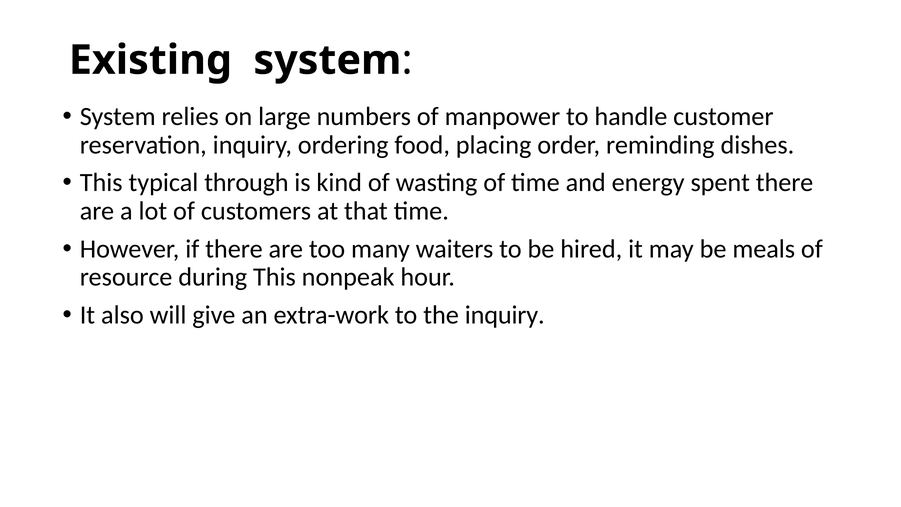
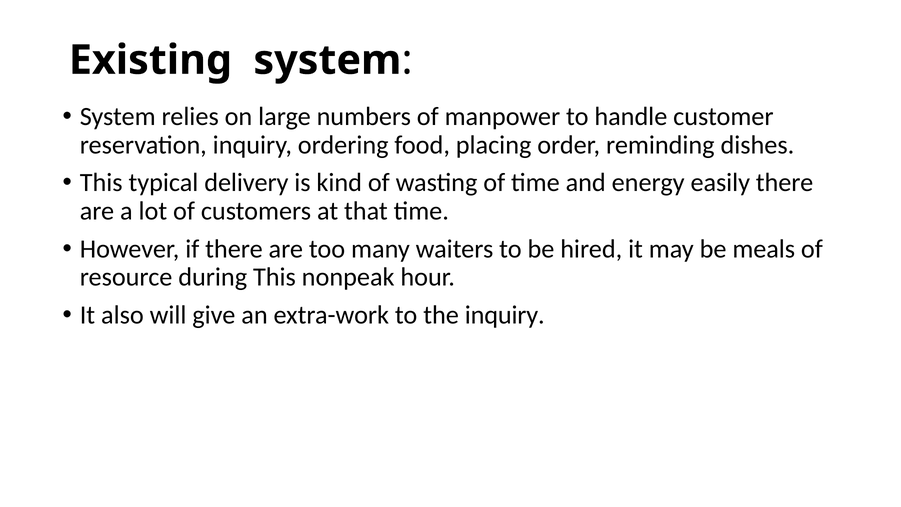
through: through -> delivery
spent: spent -> easily
